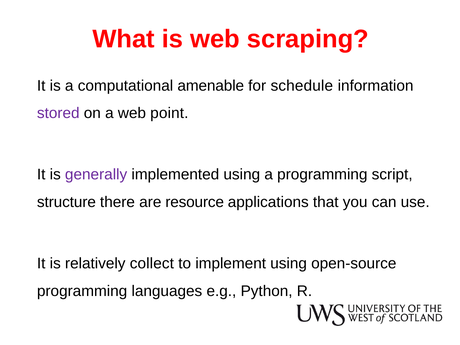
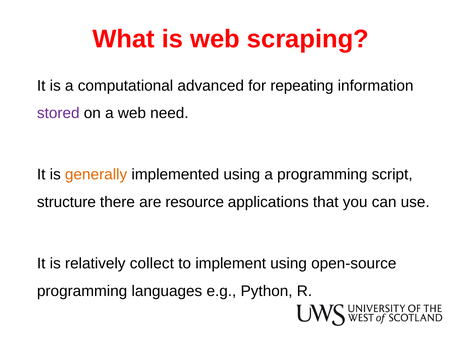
amenable: amenable -> advanced
schedule: schedule -> repeating
point: point -> need
generally colour: purple -> orange
